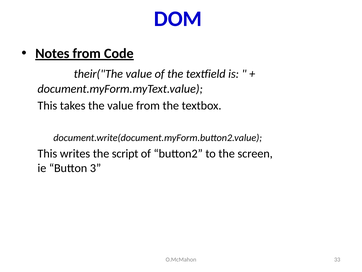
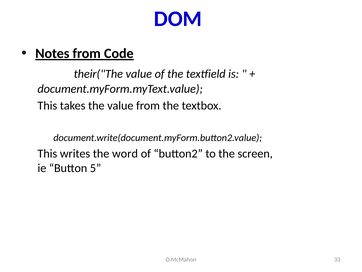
script: script -> word
3: 3 -> 5
